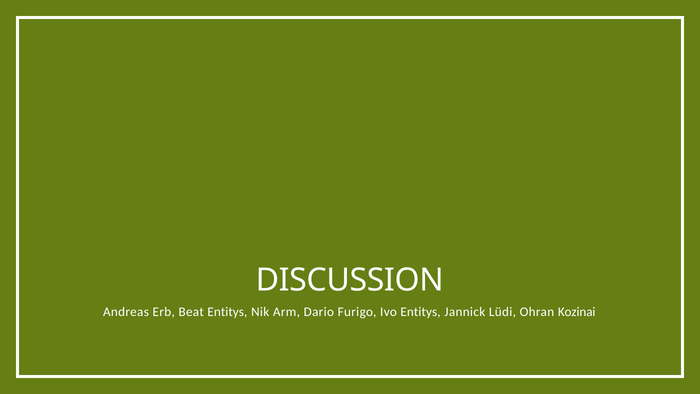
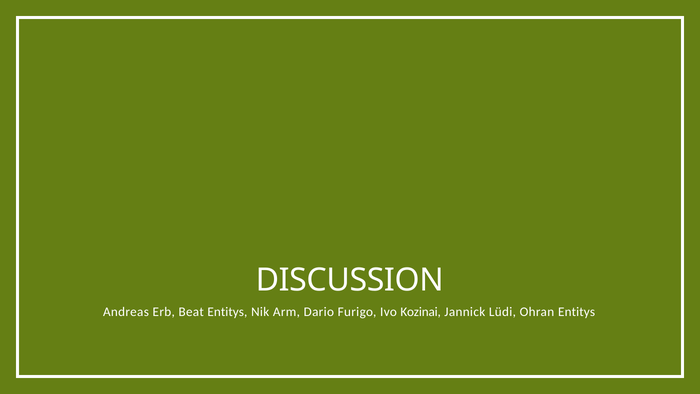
Ivo Entitys: Entitys -> Kozinai
Ohran Kozinai: Kozinai -> Entitys
